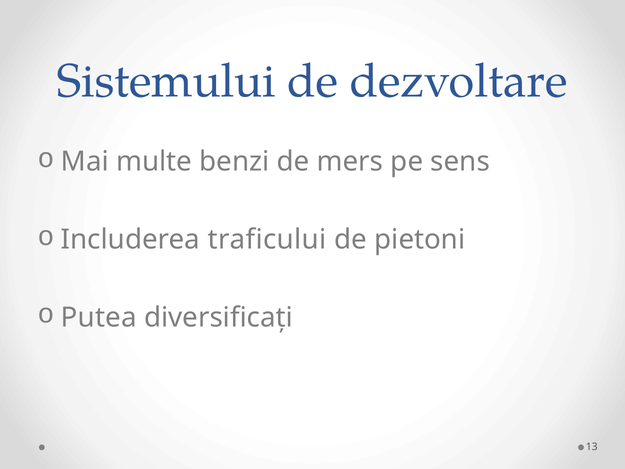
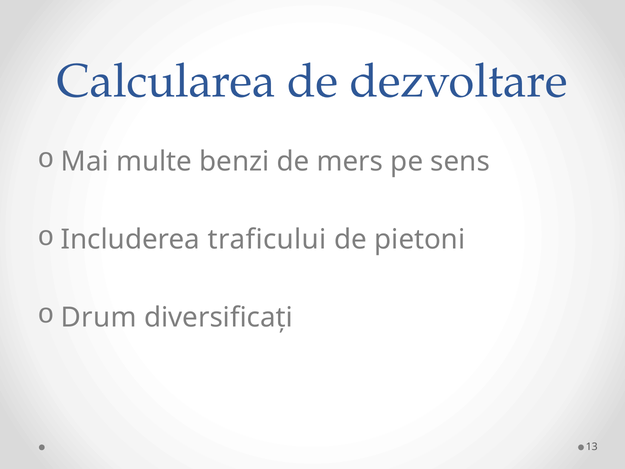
Sistemului: Sistemului -> Calcularea
Putea: Putea -> Drum
